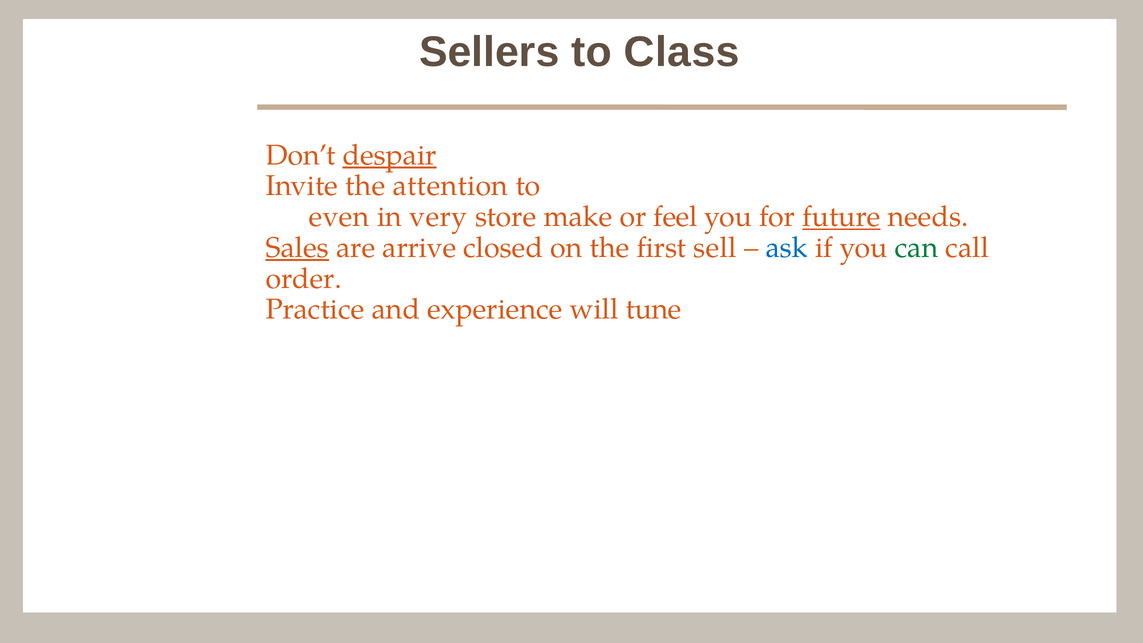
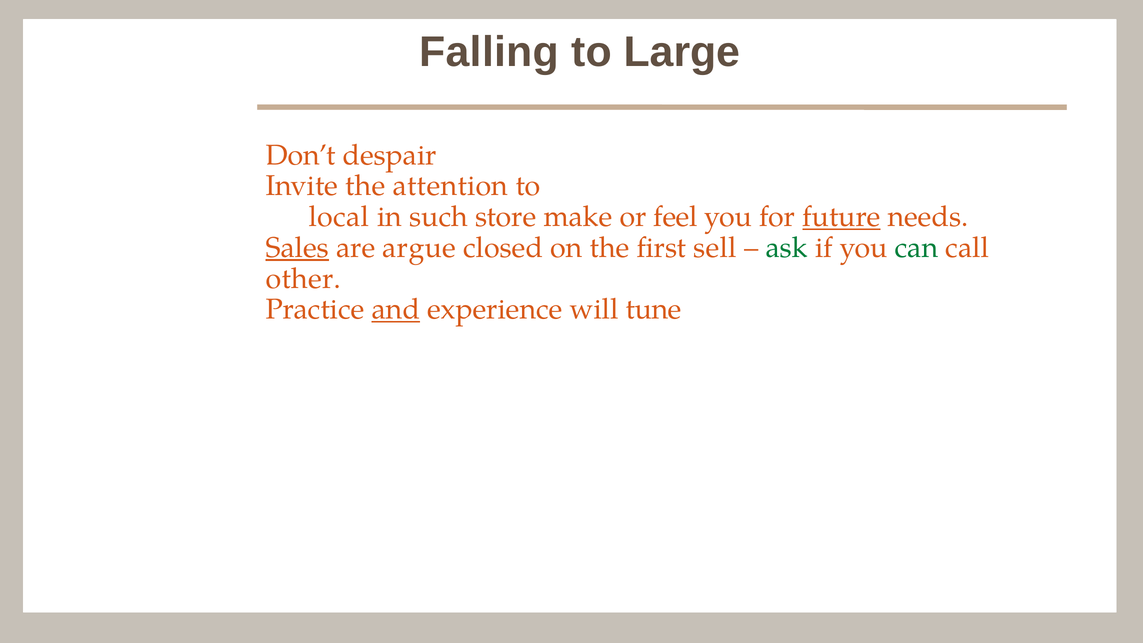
Sellers: Sellers -> Falling
Class: Class -> Large
despair underline: present -> none
even: even -> local
very: very -> such
arrive: arrive -> argue
ask colour: blue -> green
order: order -> other
and underline: none -> present
